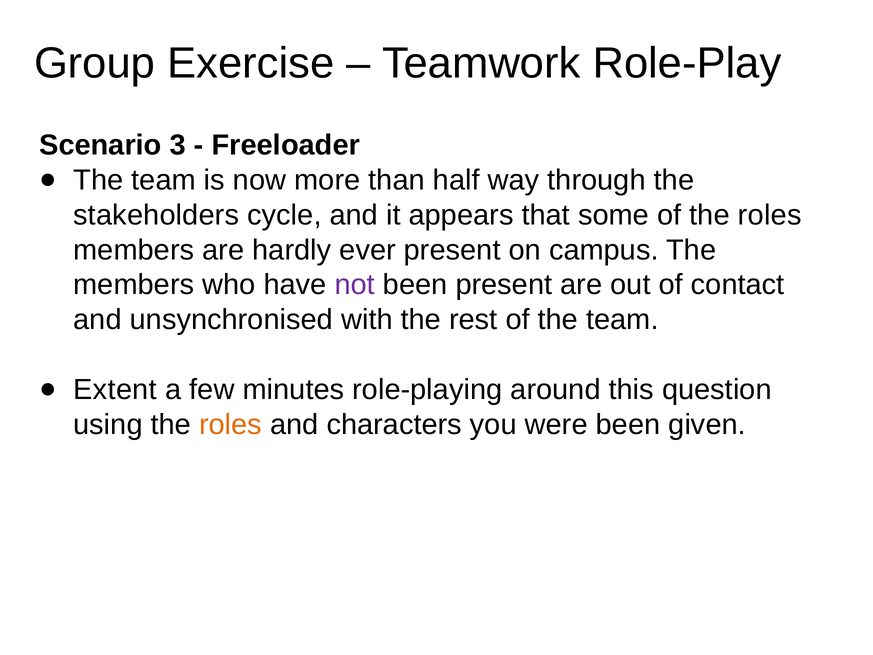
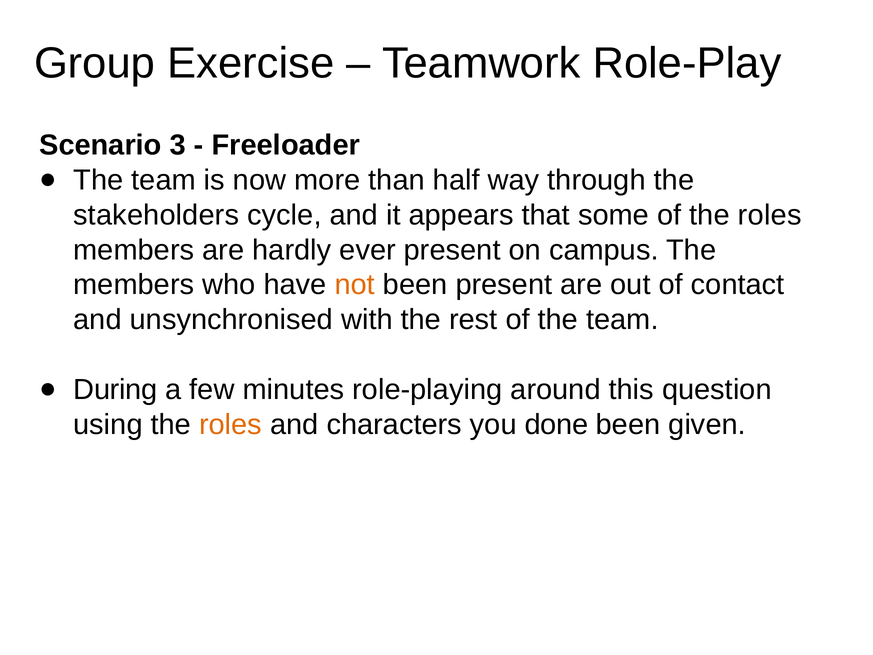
not colour: purple -> orange
Extent: Extent -> During
were: were -> done
